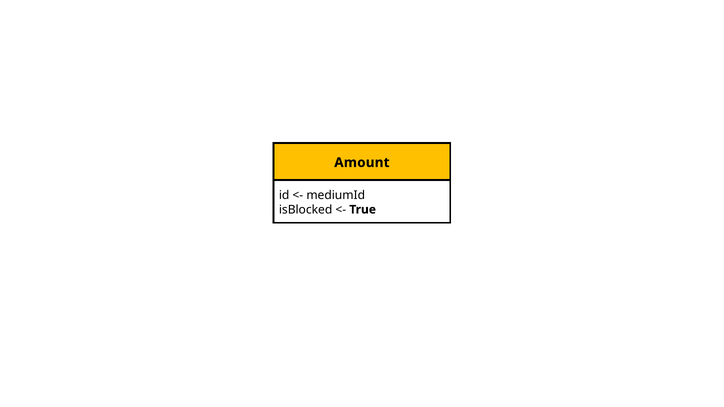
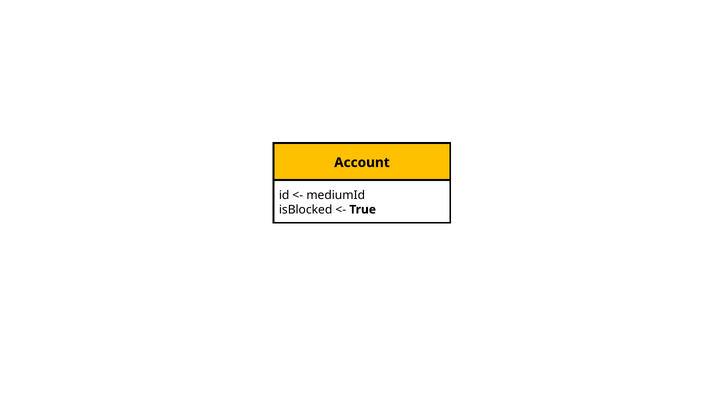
Amount: Amount -> Account
